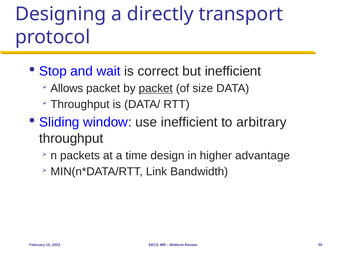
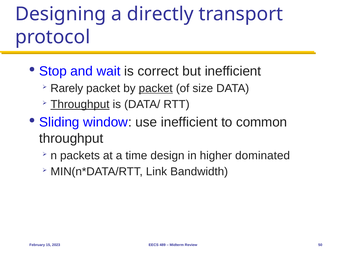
Allows: Allows -> Rarely
Throughput at (80, 105) underline: none -> present
arbitrary: arbitrary -> common
advantage: advantage -> dominated
